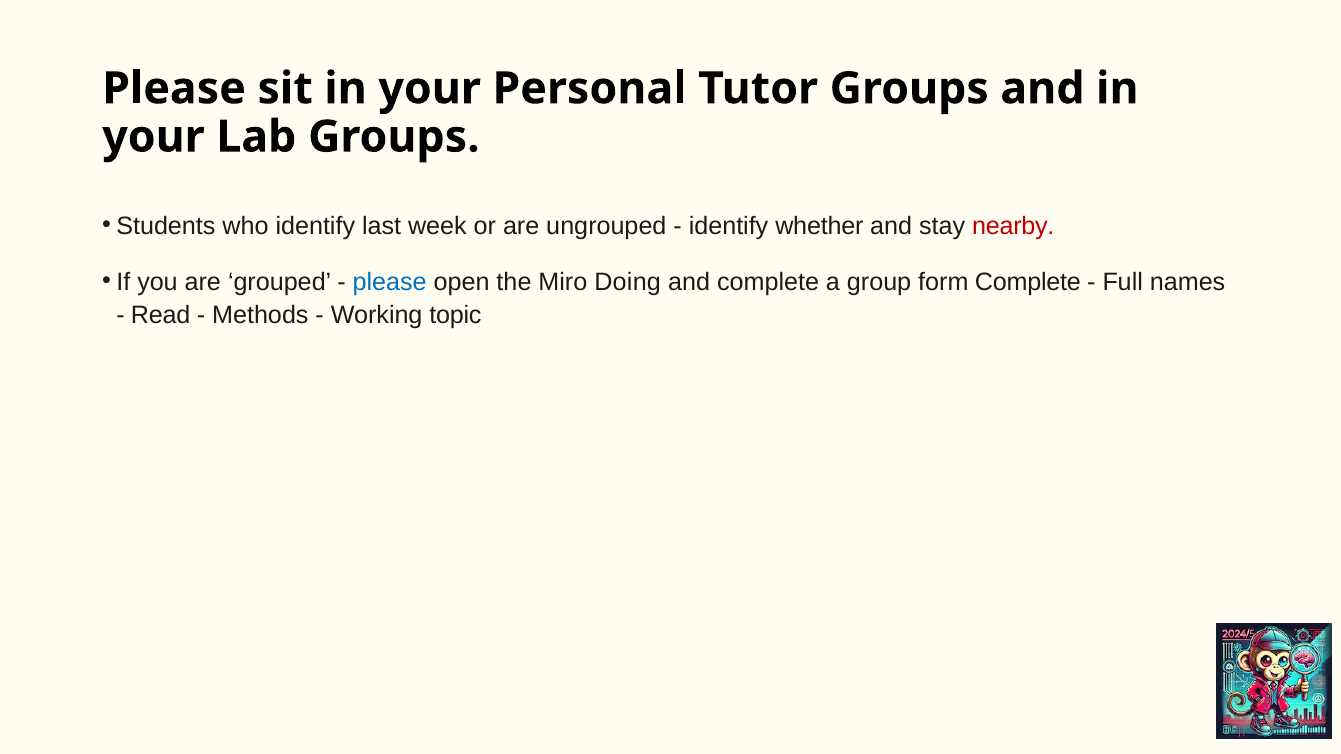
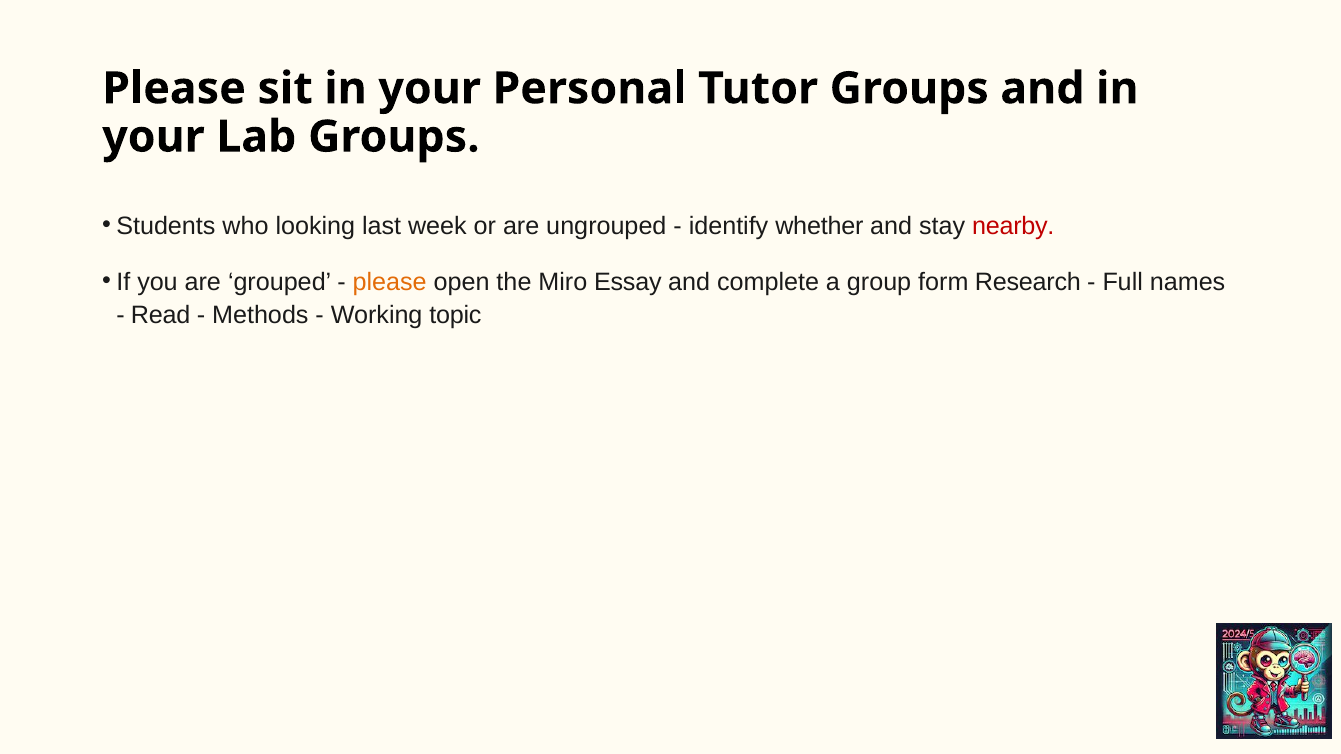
who identify: identify -> looking
please at (390, 282) colour: blue -> orange
Doing: Doing -> Essay
form Complete: Complete -> Research
